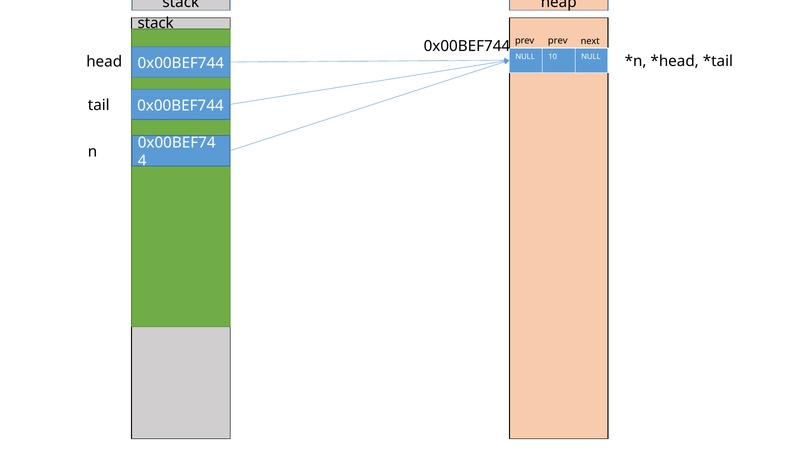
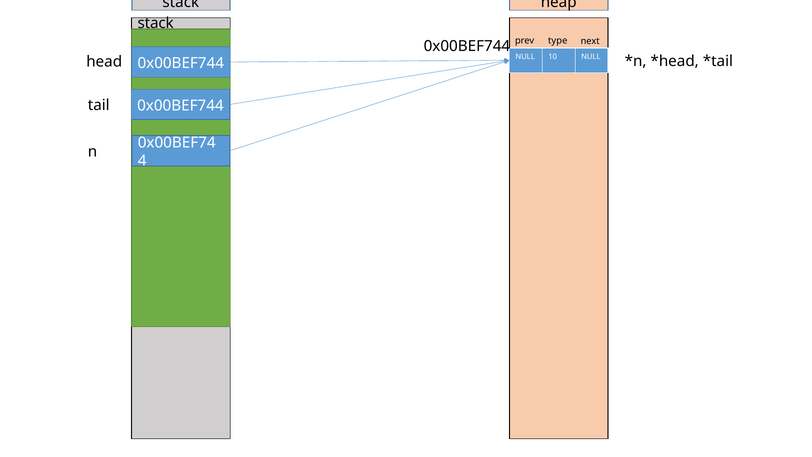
prev prev: prev -> type
